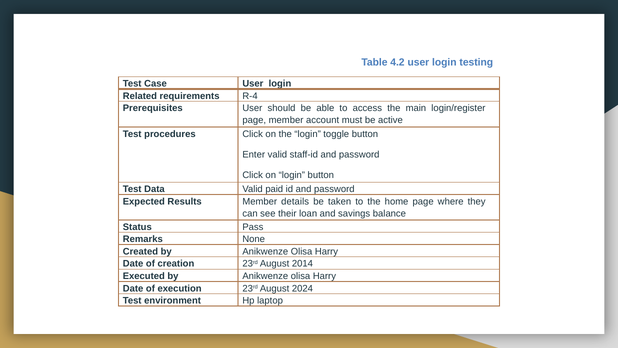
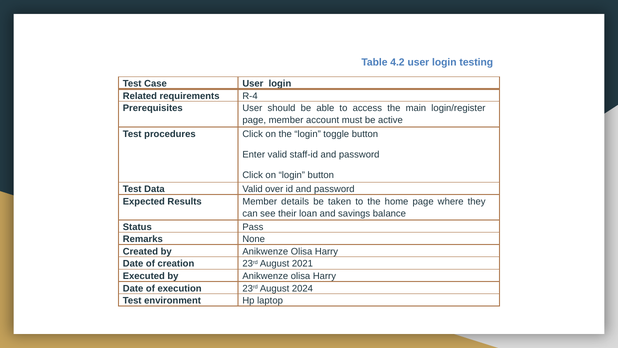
paid: paid -> over
2014: 2014 -> 2021
